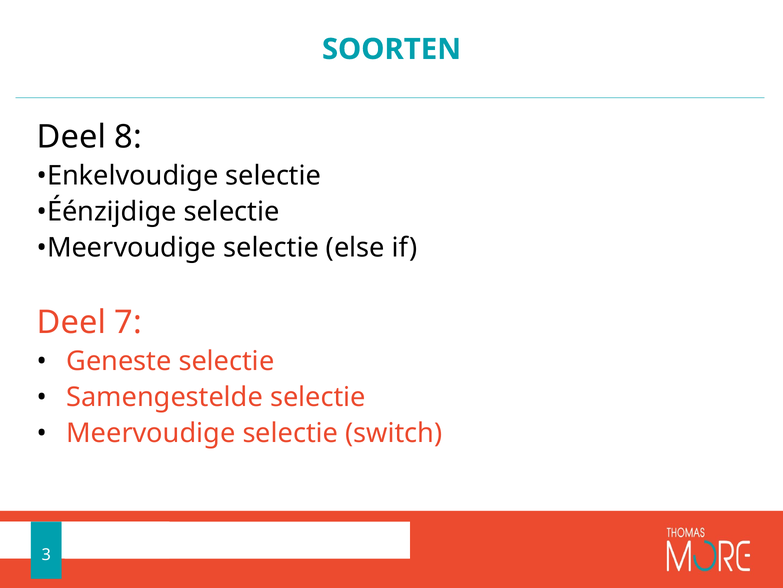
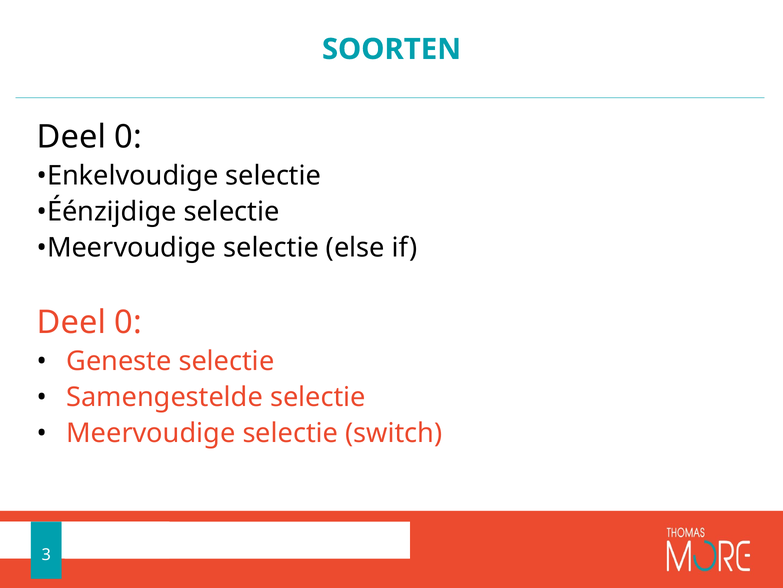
8 at (128, 137): 8 -> 0
7 at (128, 322): 7 -> 0
